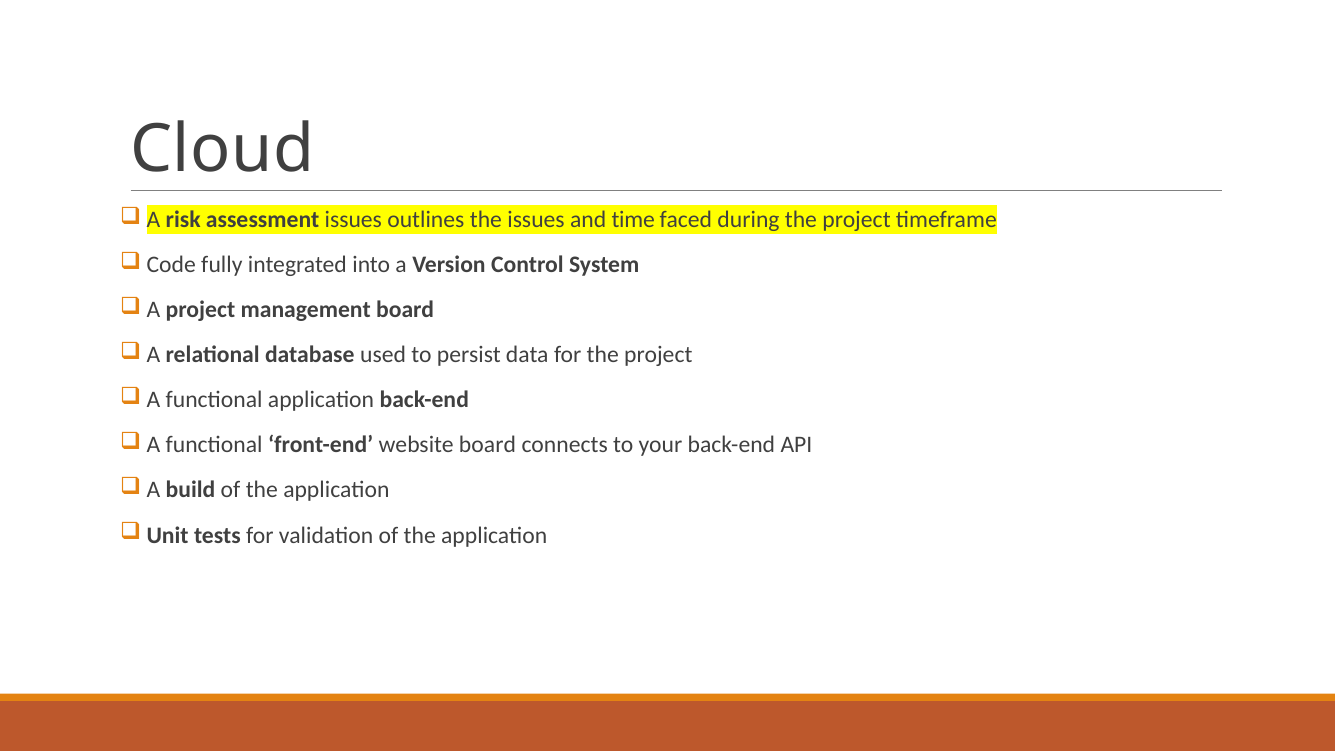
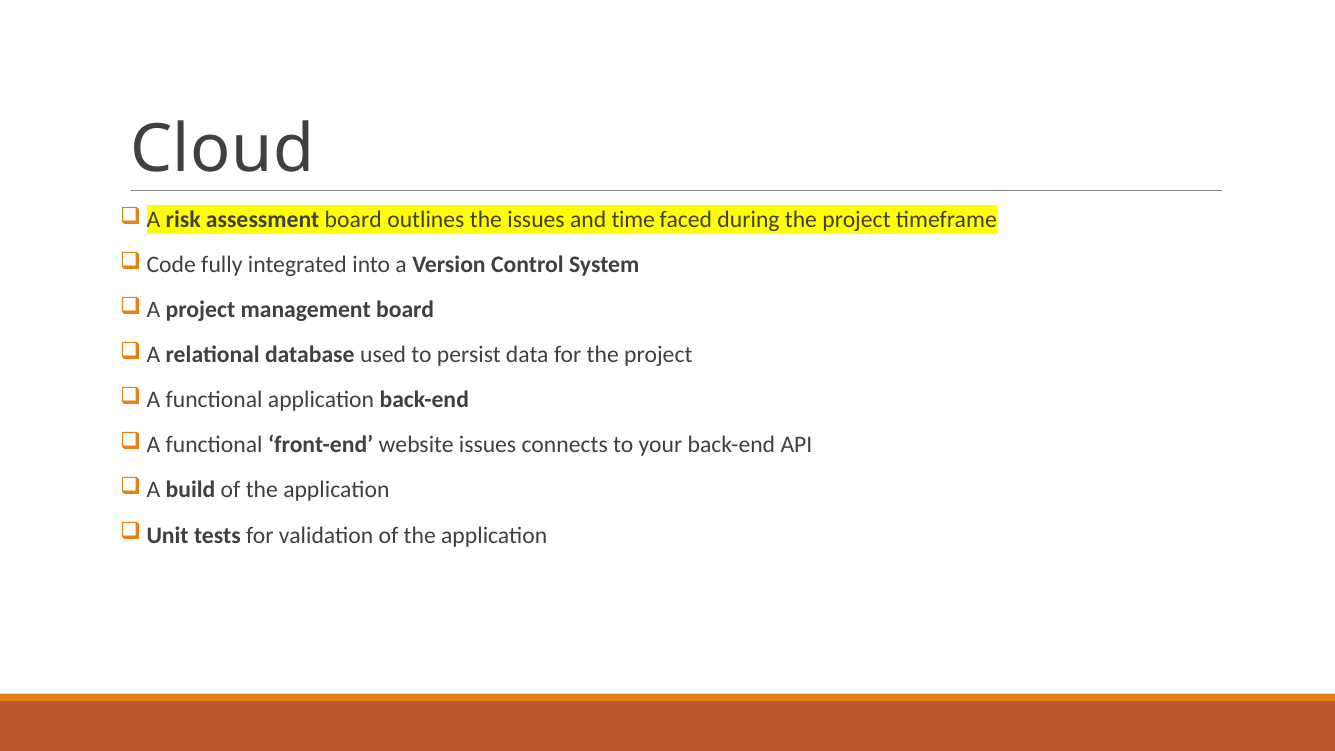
assessment issues: issues -> board
website board: board -> issues
